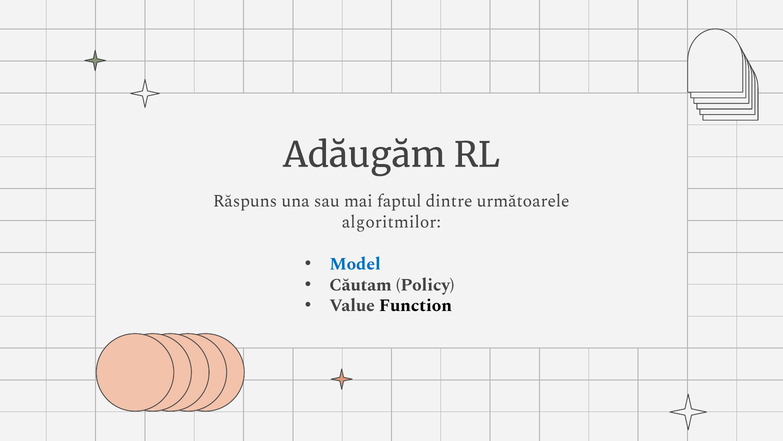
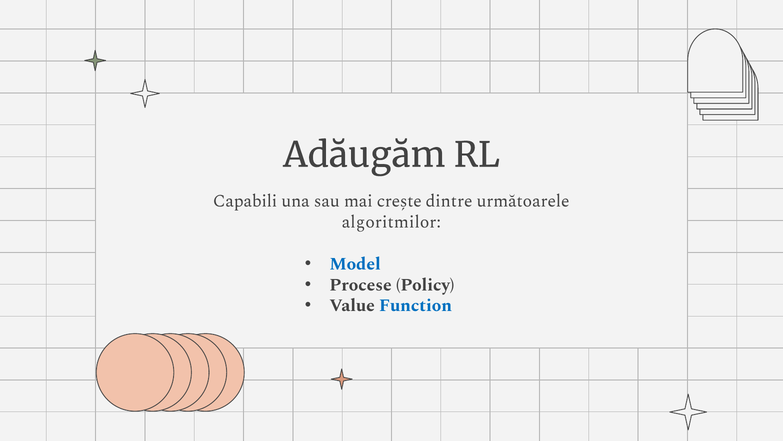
Răspuns: Răspuns -> Capabili
faptul: faptul -> crește
Căutam: Căutam -> Procese
Function colour: black -> blue
